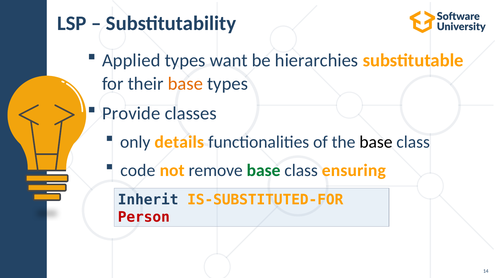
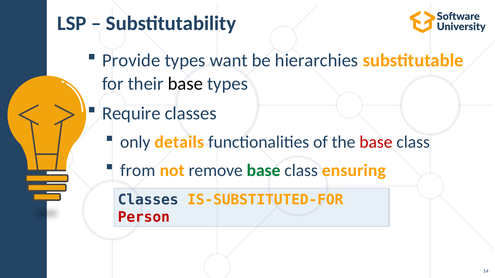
Applied: Applied -> Provide
base at (185, 84) colour: orange -> black
Provide: Provide -> Require
base at (376, 142) colour: black -> red
code: code -> from
Inherit at (148, 200): Inherit -> Classes
